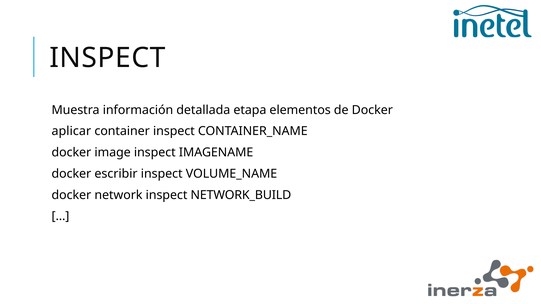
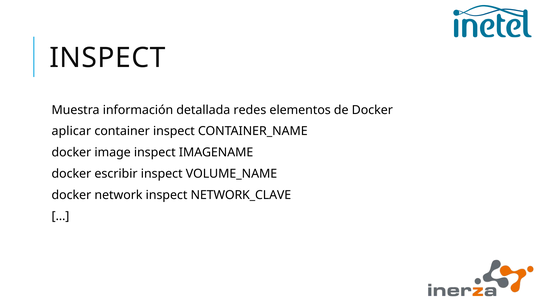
etapa: etapa -> redes
NETWORK_BUILD: NETWORK_BUILD -> NETWORK_CLAVE
